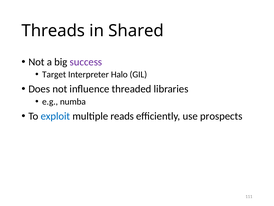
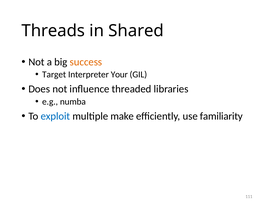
success colour: purple -> orange
Halo: Halo -> Your
reads: reads -> make
prospects: prospects -> familiarity
